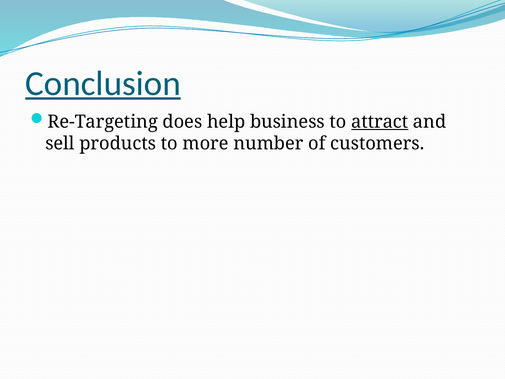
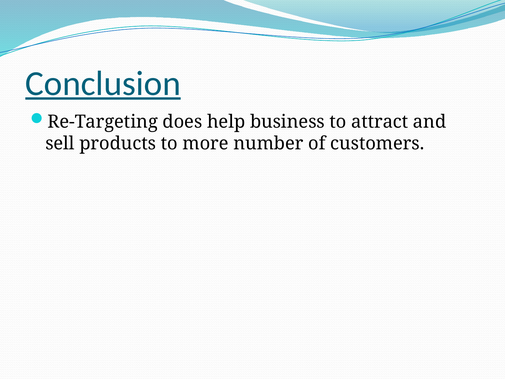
attract underline: present -> none
